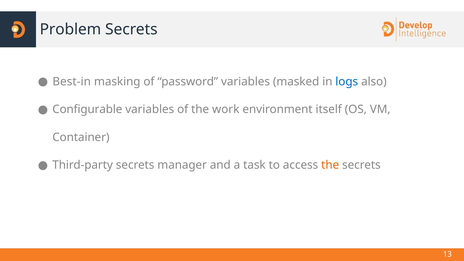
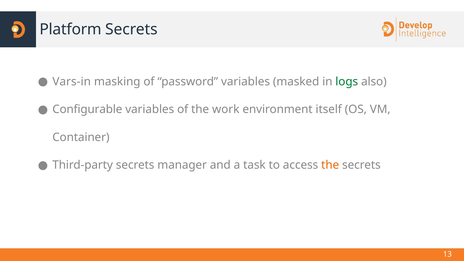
Problem: Problem -> Platform
Best-in: Best-in -> Vars-in
logs colour: blue -> green
